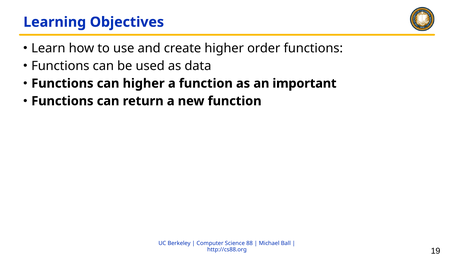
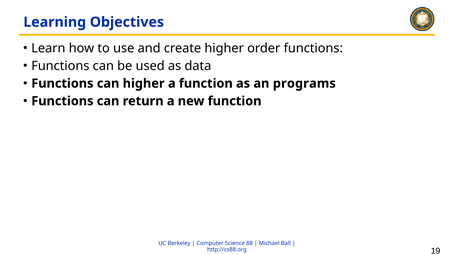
important: important -> programs
